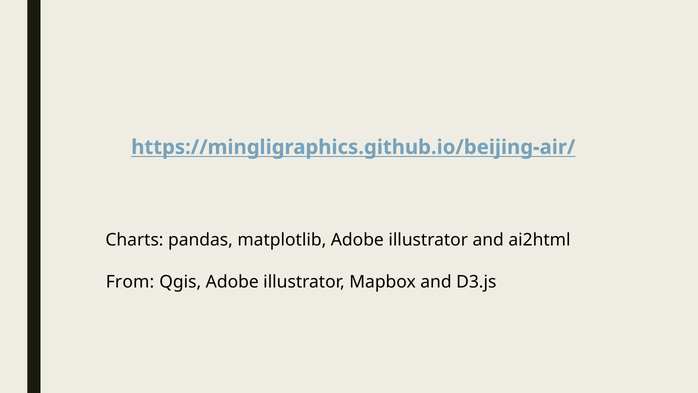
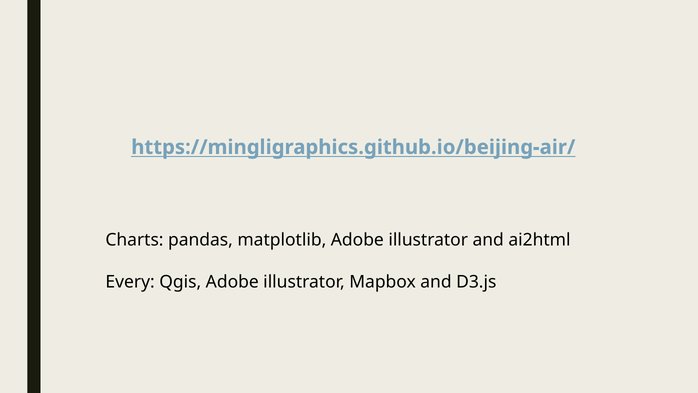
From: From -> Every
